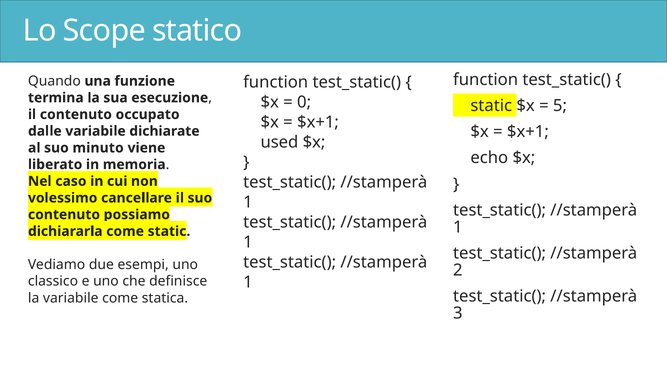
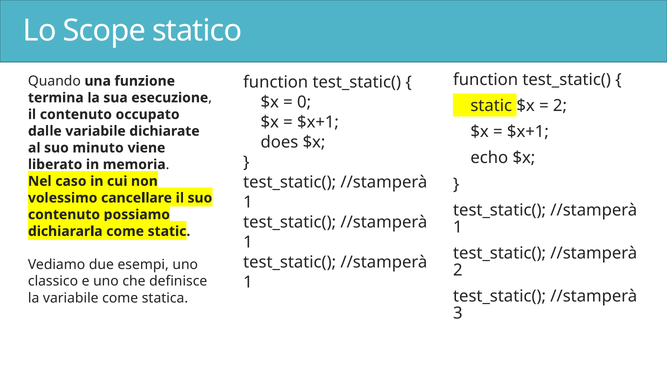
5 at (560, 106): 5 -> 2
used: used -> does
